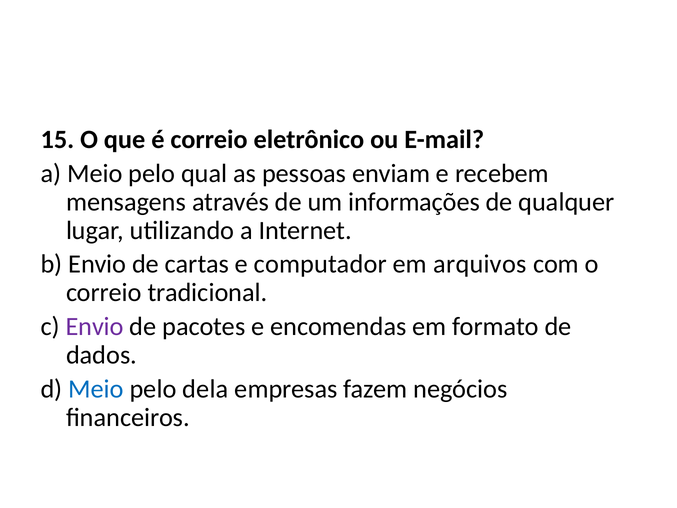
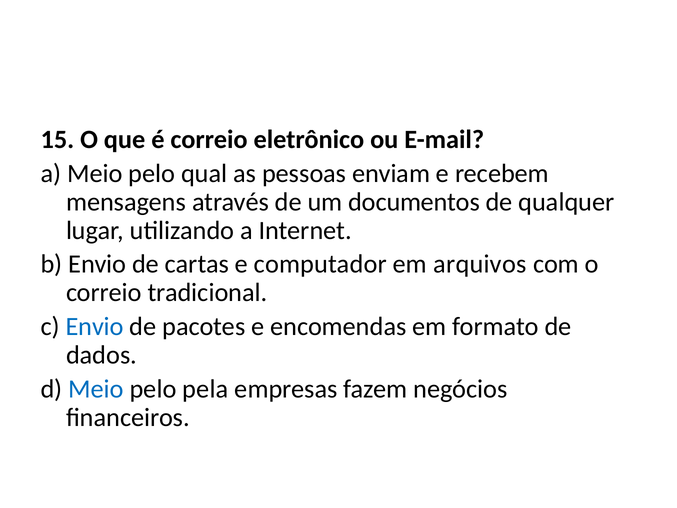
informações: informações -> documentos
Envio at (95, 326) colour: purple -> blue
dela: dela -> pela
